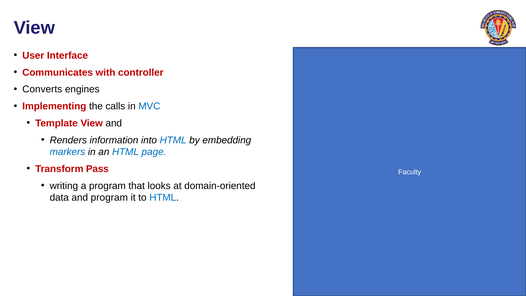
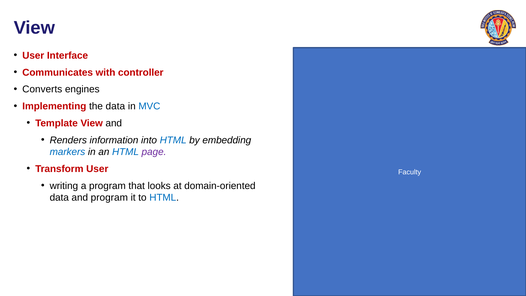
the calls: calls -> data
page colour: blue -> purple
Transform Pass: Pass -> User
